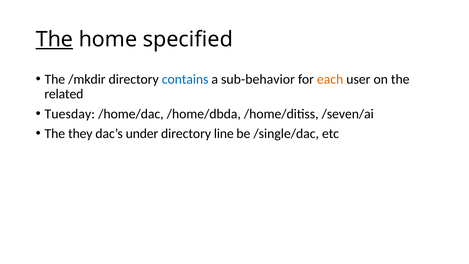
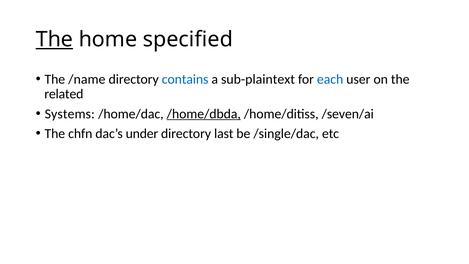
/mkdir: /mkdir -> /name
sub-behavior: sub-behavior -> sub-plaintext
each colour: orange -> blue
Tuesday: Tuesday -> Systems
/home/dbda underline: none -> present
they: they -> chfn
line: line -> last
